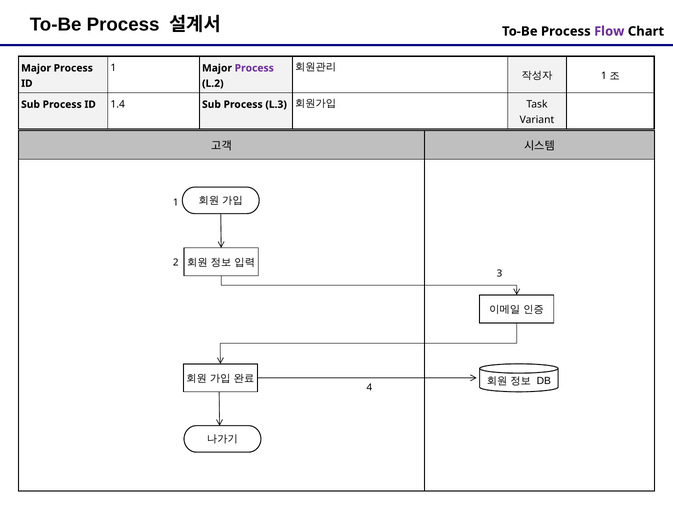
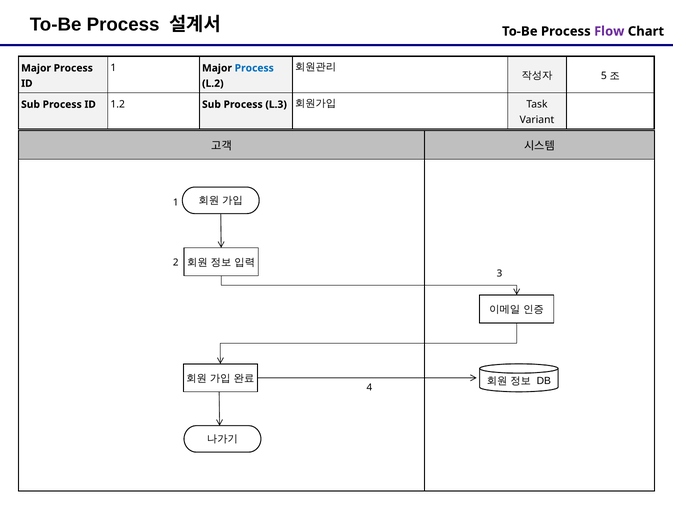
Process at (254, 68) colour: purple -> blue
1 at (604, 76): 1 -> 5
1.4: 1.4 -> 1.2
